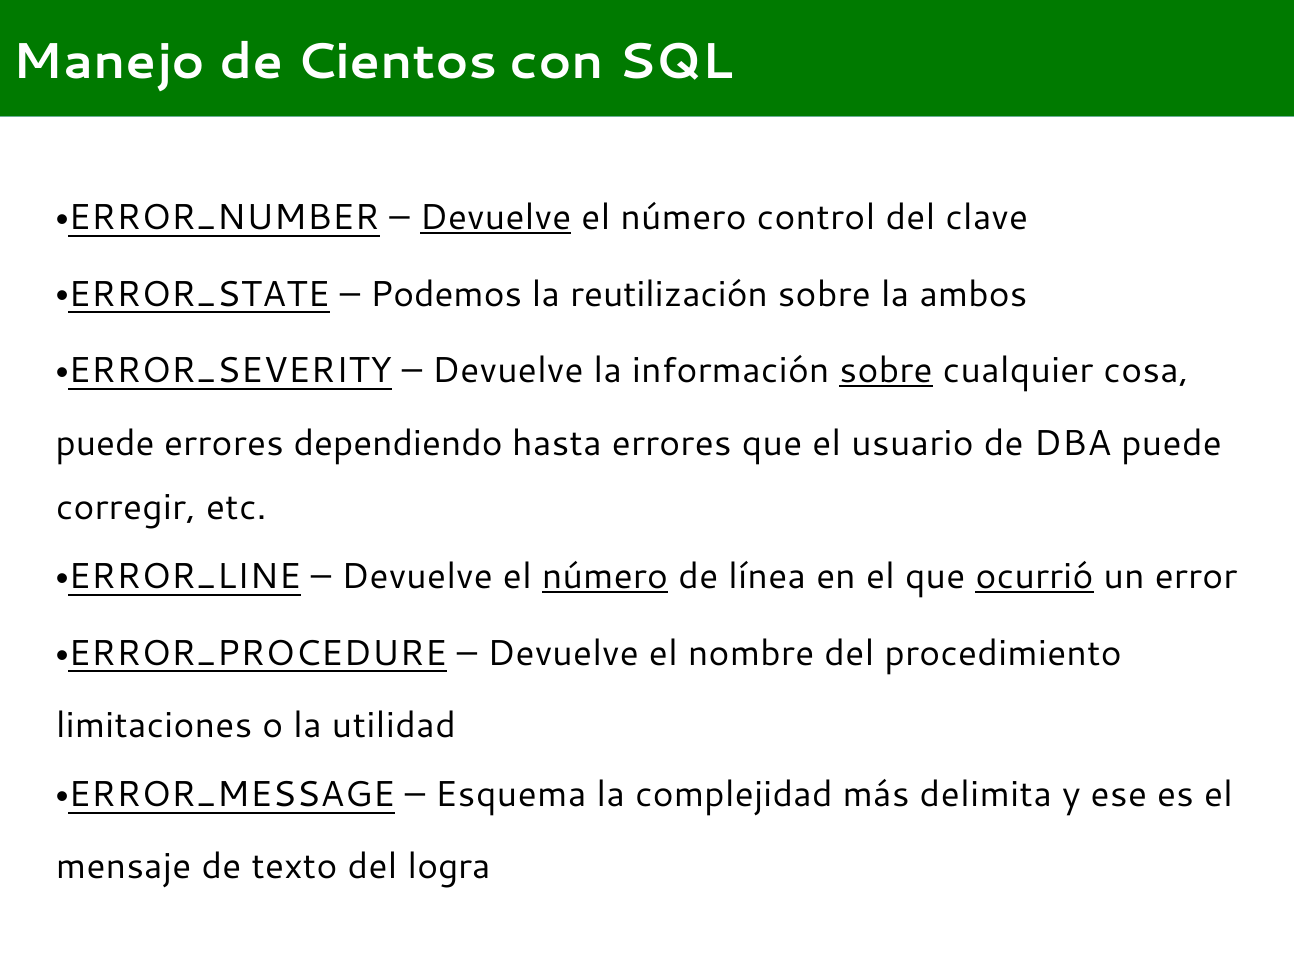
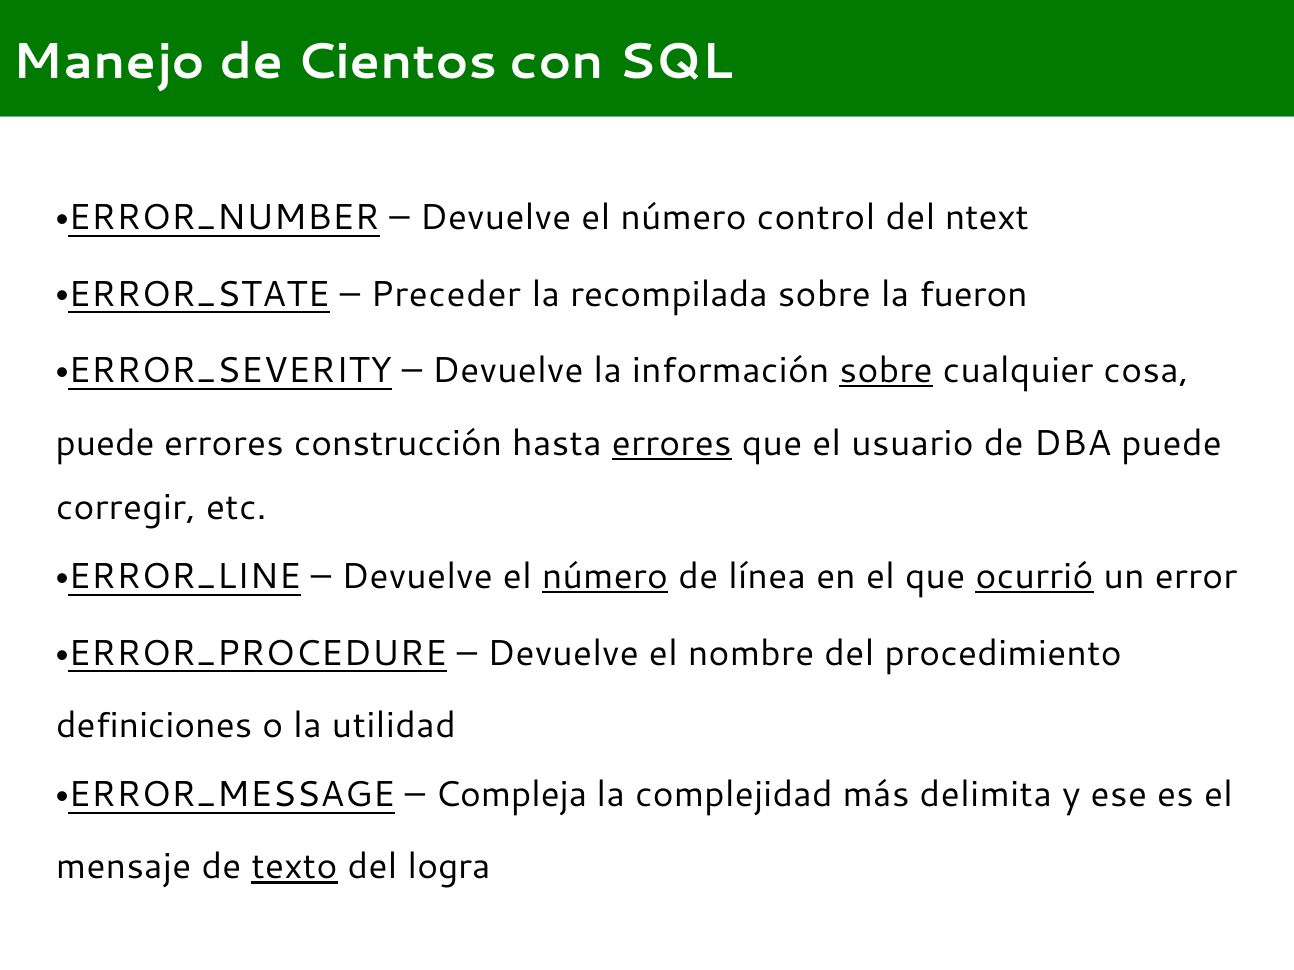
Devuelve at (496, 218) underline: present -> none
clave: clave -> ntext
Podemos: Podemos -> Preceder
reutilización: reutilización -> recompilada
ambos: ambos -> fueron
dependiendo: dependiendo -> construcción
errores at (672, 444) underline: none -> present
limitaciones: limitaciones -> definiciones
Esquema: Esquema -> Compleja
texto underline: none -> present
